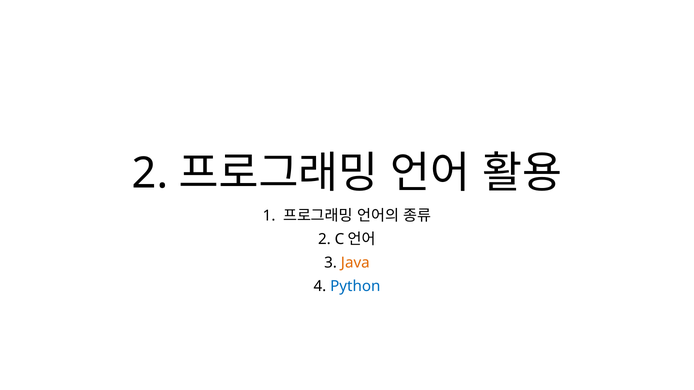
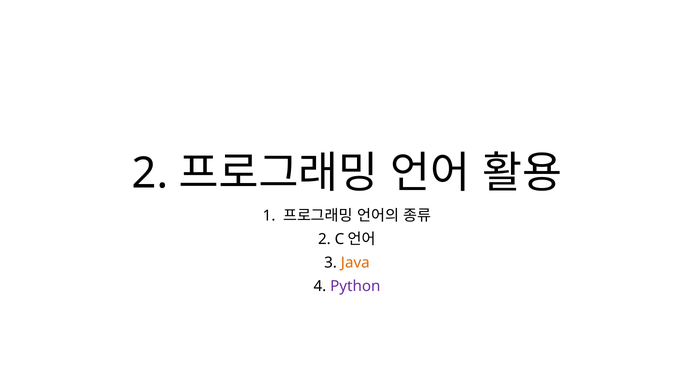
Python colour: blue -> purple
